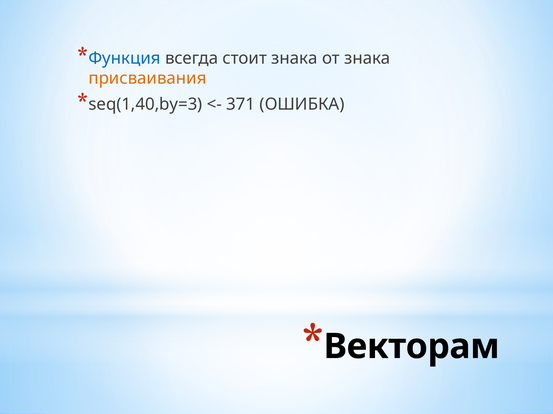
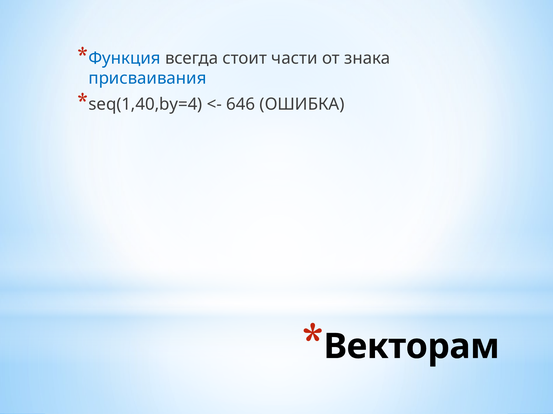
стоит знака: знака -> части
присваивания colour: orange -> blue
seq(1,40,by=3: seq(1,40,by=3 -> seq(1,40,by=4
371: 371 -> 646
